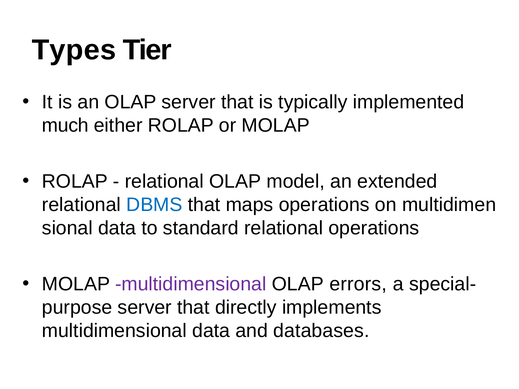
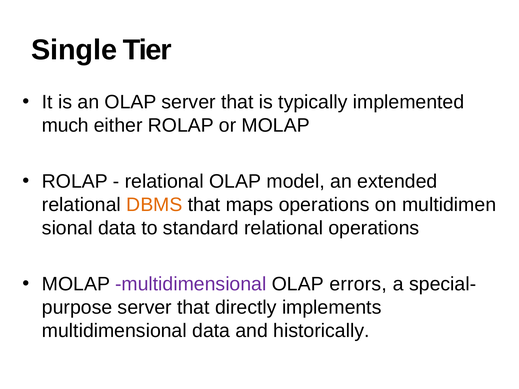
Types: Types -> Single
DBMS colour: blue -> orange
databases: databases -> historically
